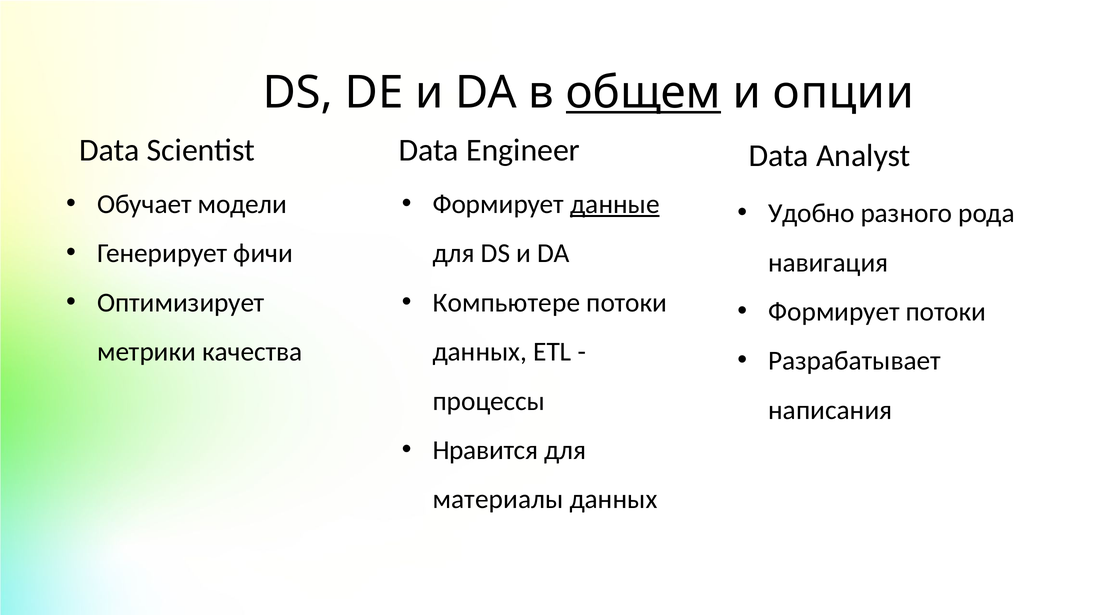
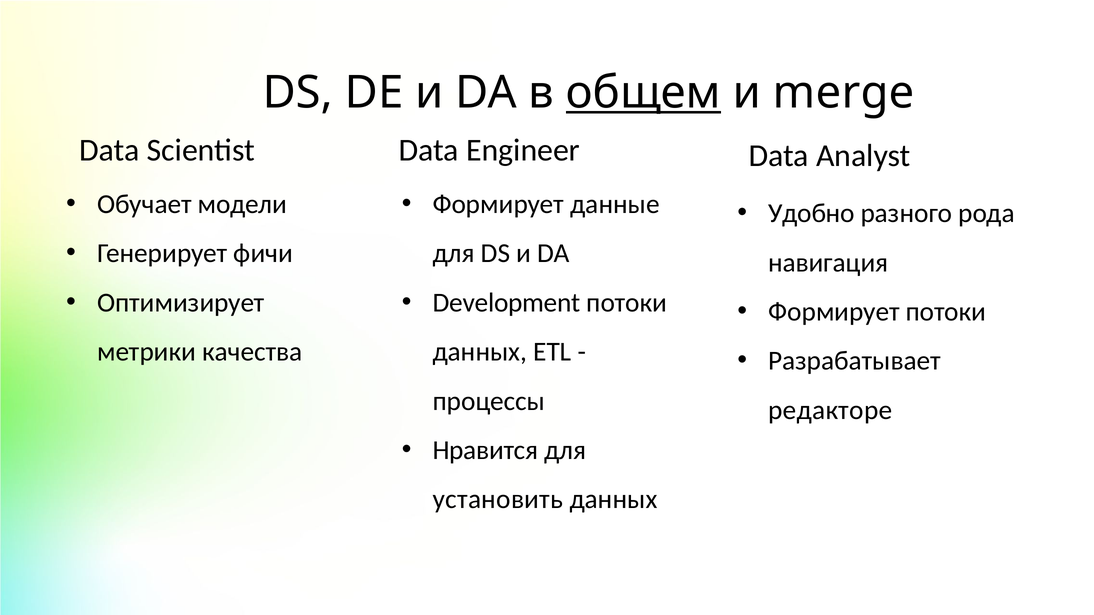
опции: опции -> merge
данные underline: present -> none
Компьютере: Компьютере -> Development
написания: написания -> редакторе
материалы: материалы -> установить
